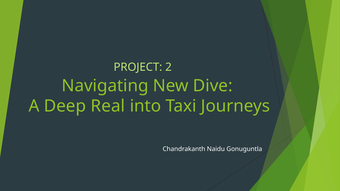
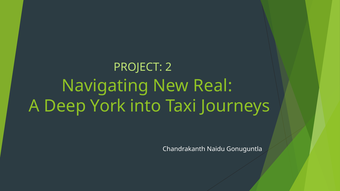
Dive: Dive -> Real
Real: Real -> York
